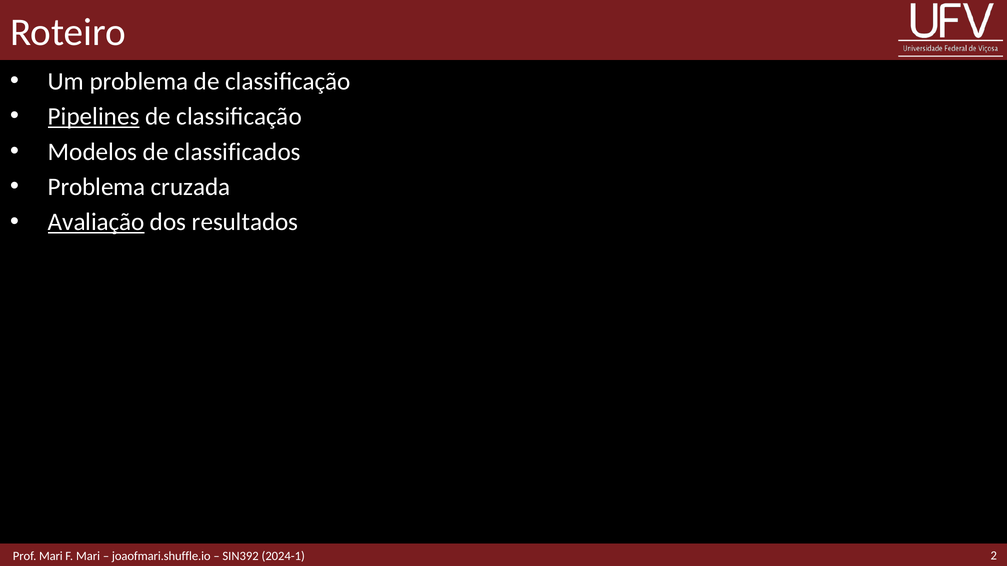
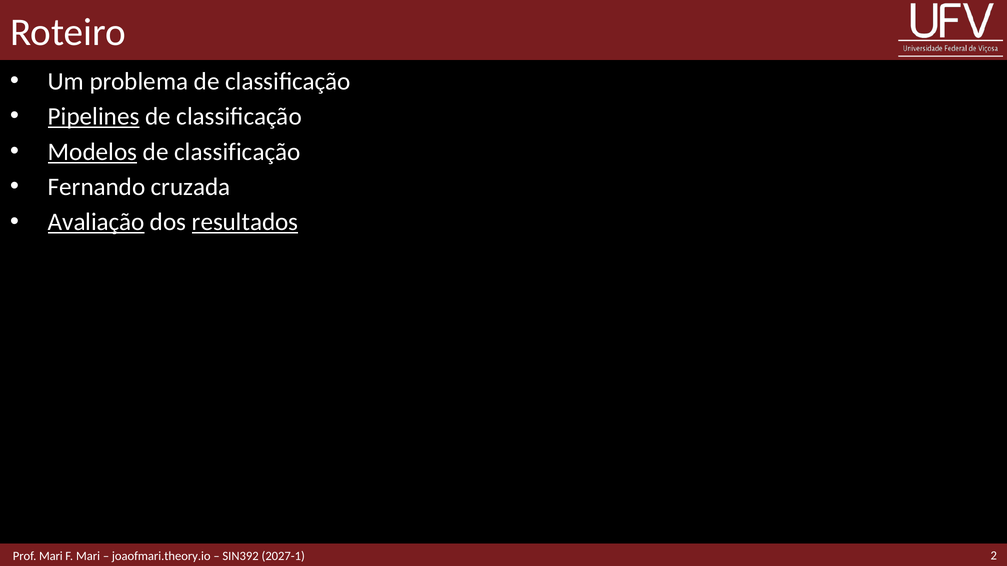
Modelos underline: none -> present
classificados at (237, 152): classificados -> classificação
Problema at (97, 187): Problema -> Fernando
resultados underline: none -> present
joaofmari.shuffle.io: joaofmari.shuffle.io -> joaofmari.theory.io
2024-1: 2024-1 -> 2027-1
